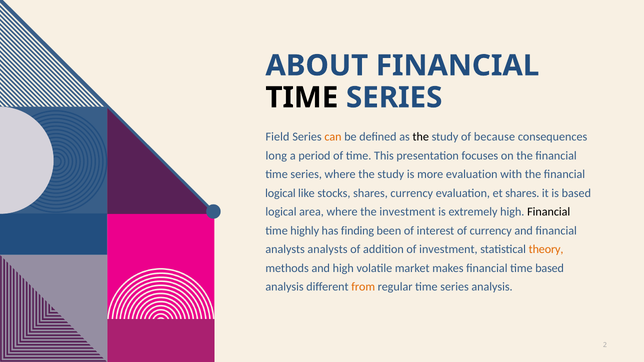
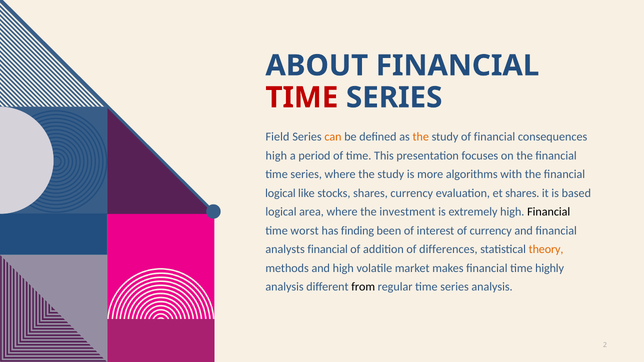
TIME at (302, 98) colour: black -> red
the at (421, 137) colour: black -> orange
of because: because -> financial
long at (276, 156): long -> high
more evaluation: evaluation -> algorithms
highly: highly -> worst
analysts analysts: analysts -> financial
of investment: investment -> differences
time based: based -> highly
from colour: orange -> black
